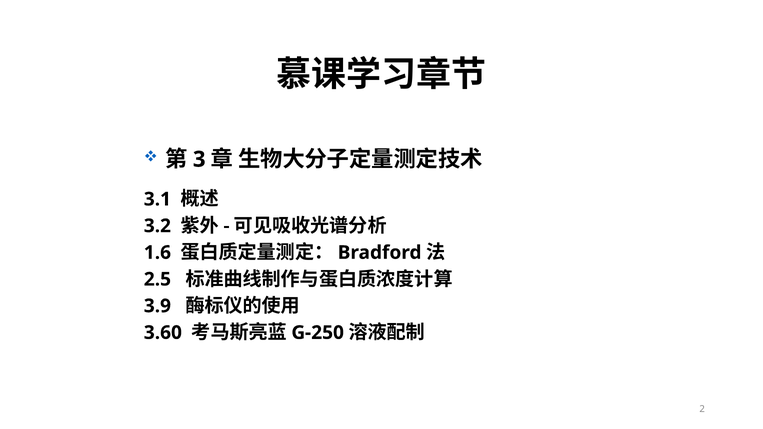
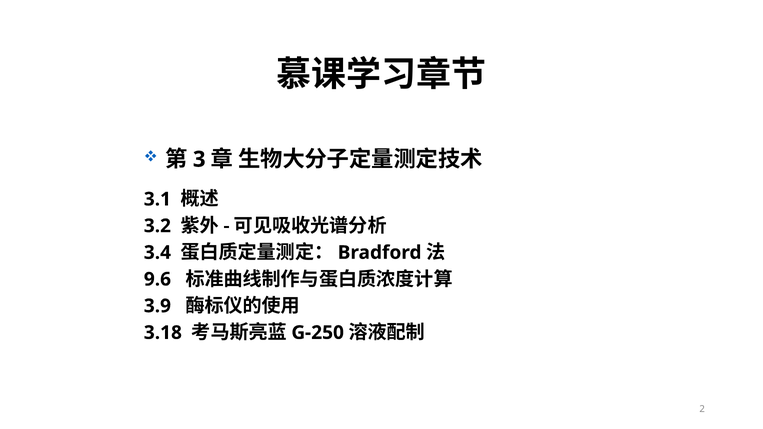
1.6: 1.6 -> 3.4
2.5: 2.5 -> 9.6
3.60: 3.60 -> 3.18
